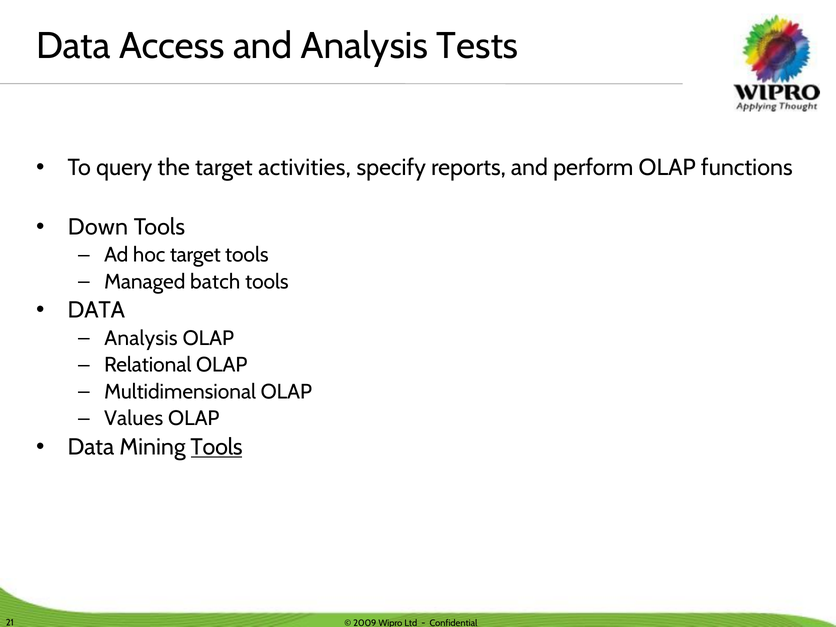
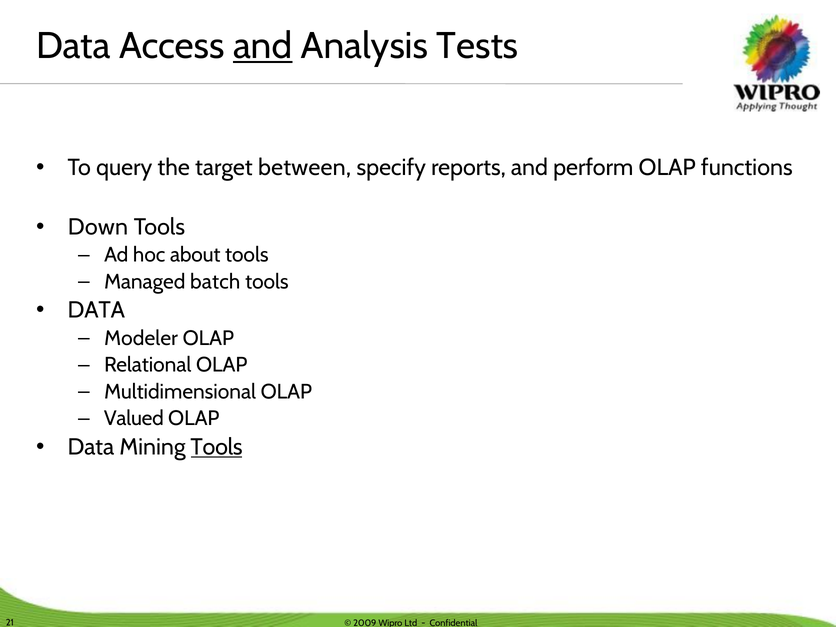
and at (263, 46) underline: none -> present
activities: activities -> between
hoc target: target -> about
Analysis at (141, 338): Analysis -> Modeler
Values: Values -> Valued
